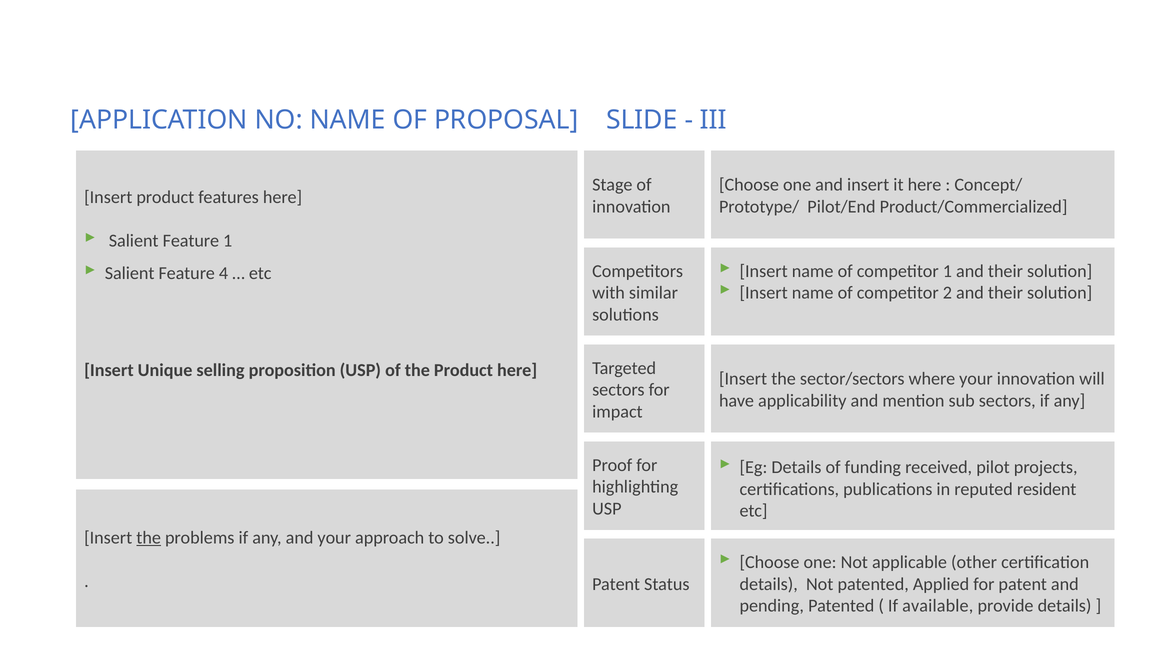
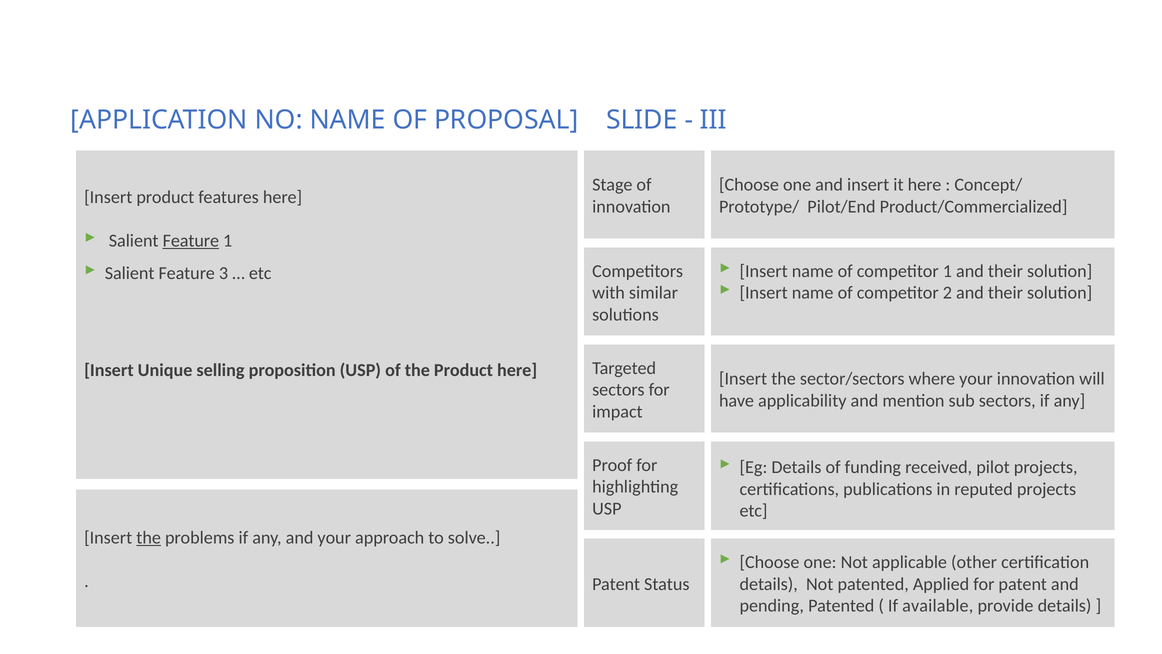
Feature at (191, 241) underline: none -> present
4: 4 -> 3
reputed resident: resident -> projects
